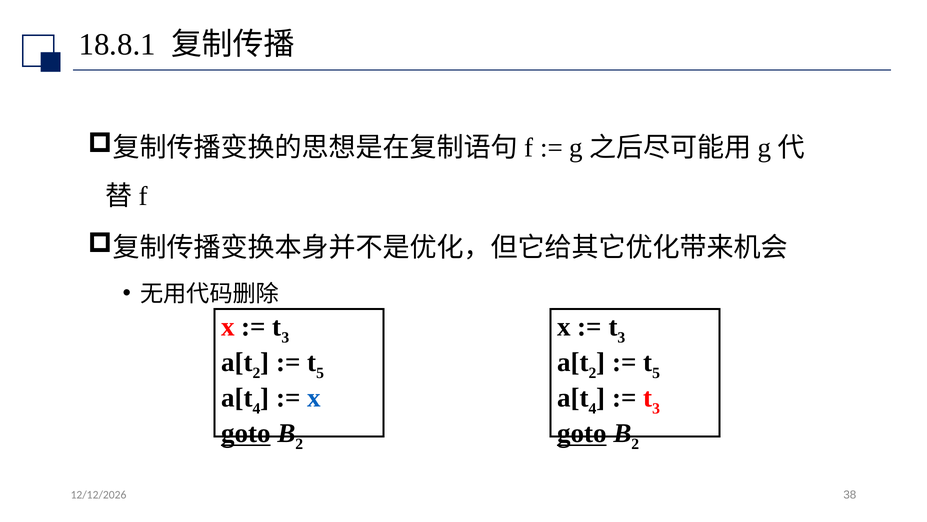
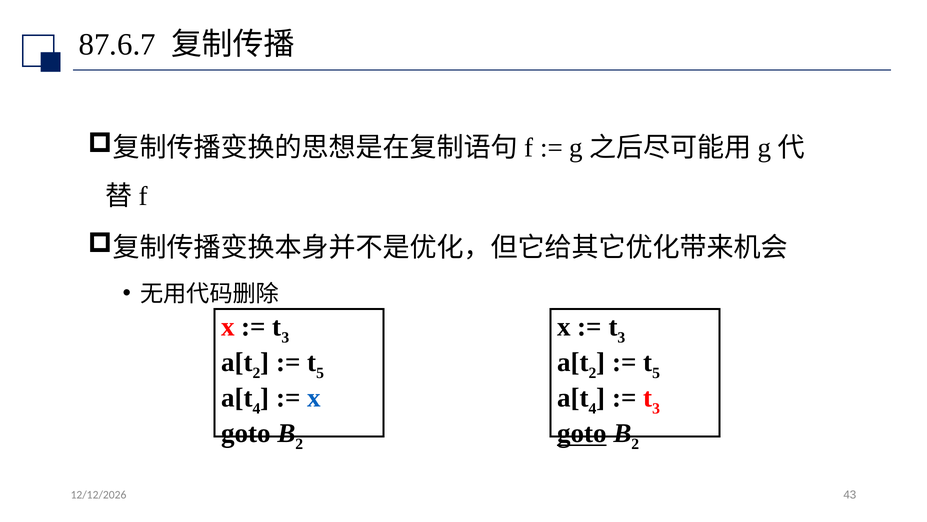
18.8.1: 18.8.1 -> 87.6.7
goto at (246, 433) underline: present -> none
38: 38 -> 43
